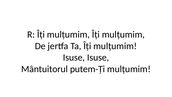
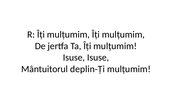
putem-Ți: putem-Ți -> deplin-Ți
